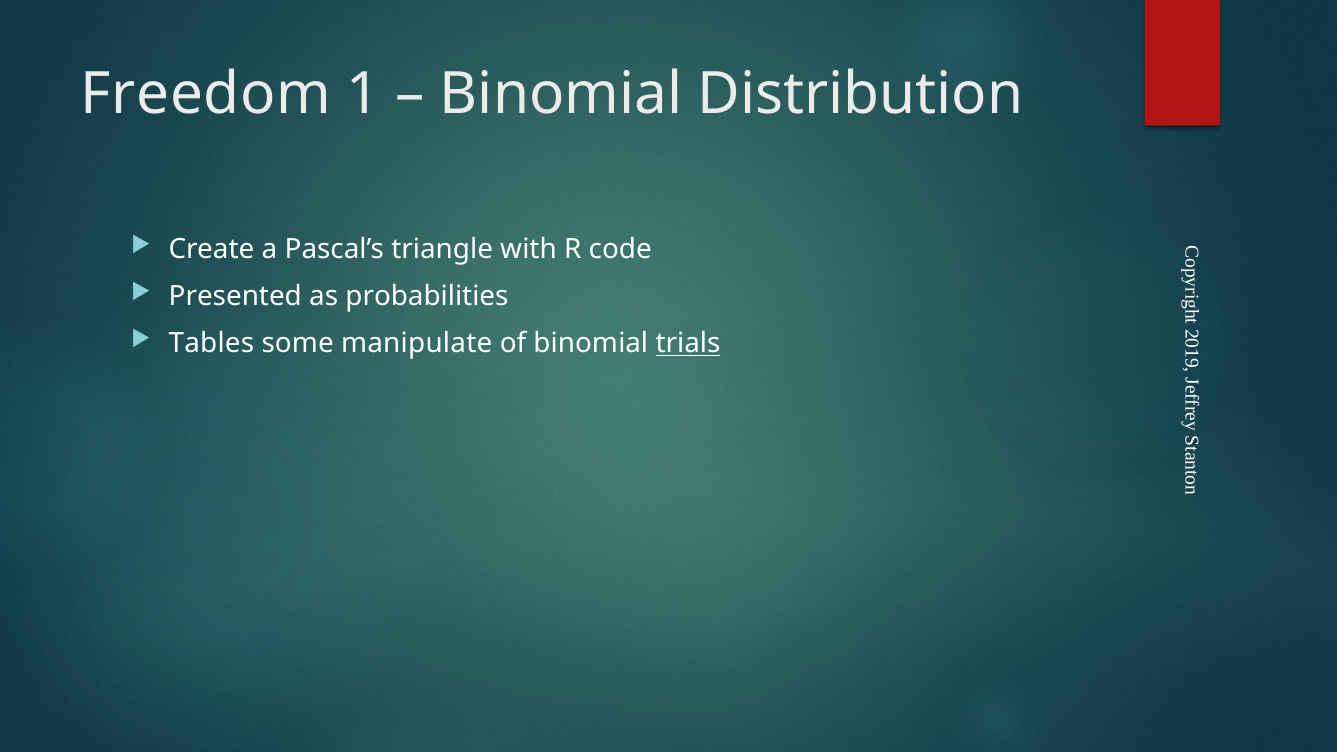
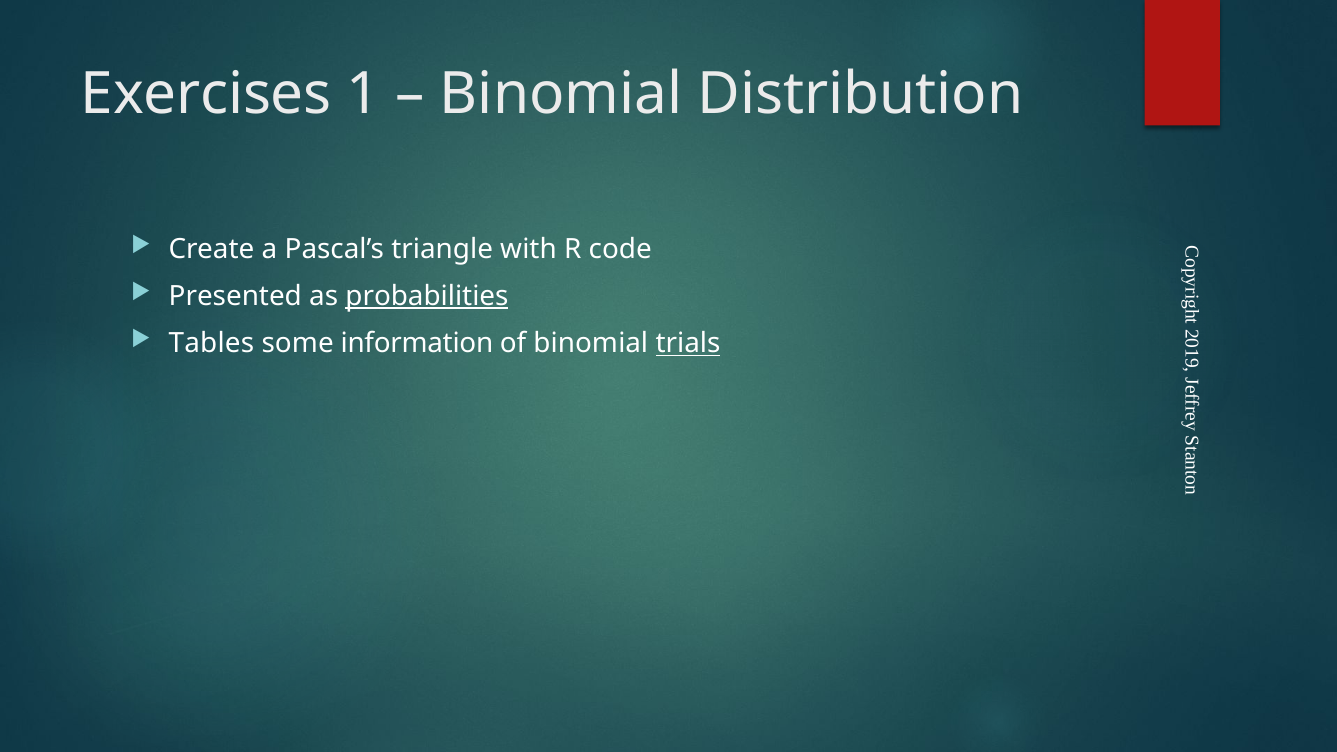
Freedom: Freedom -> Exercises
probabilities underline: none -> present
manipulate: manipulate -> information
